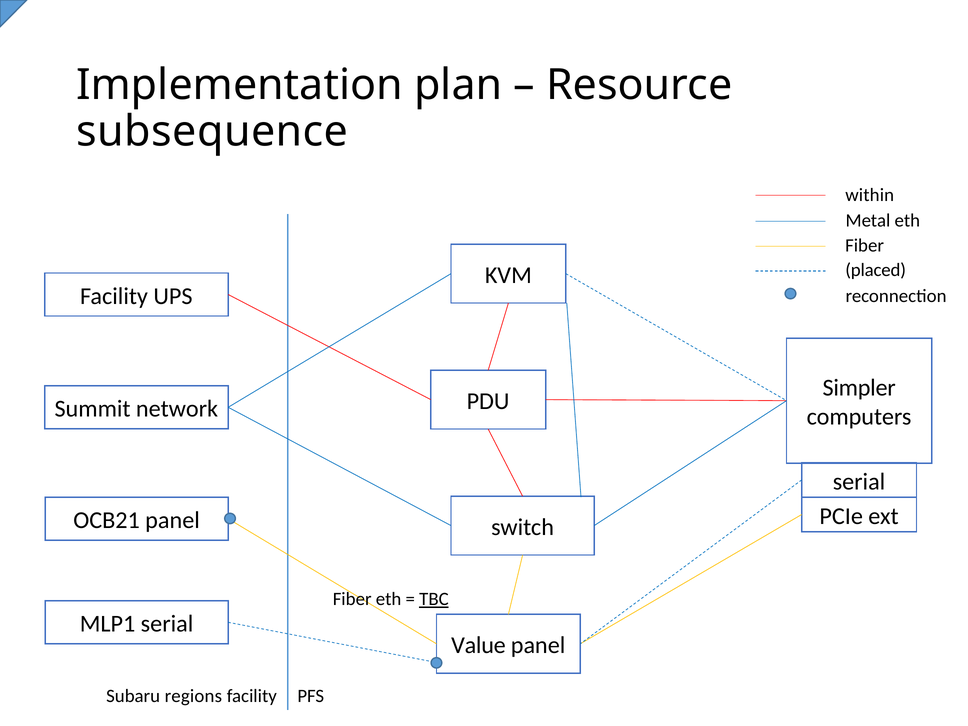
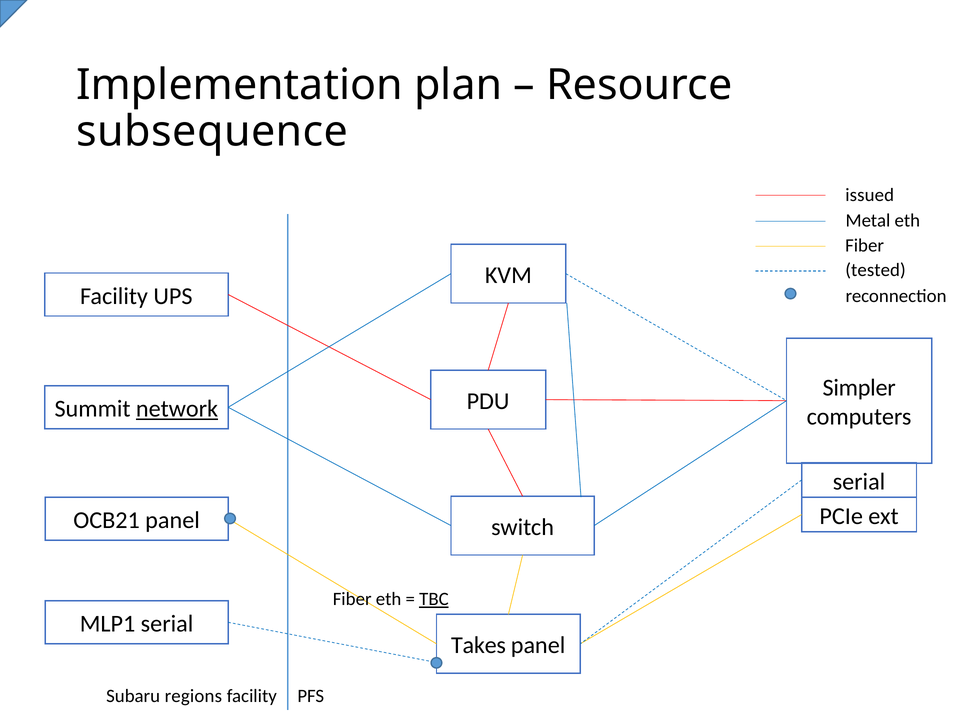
within: within -> issued
placed: placed -> tested
network underline: none -> present
Value: Value -> Takes
